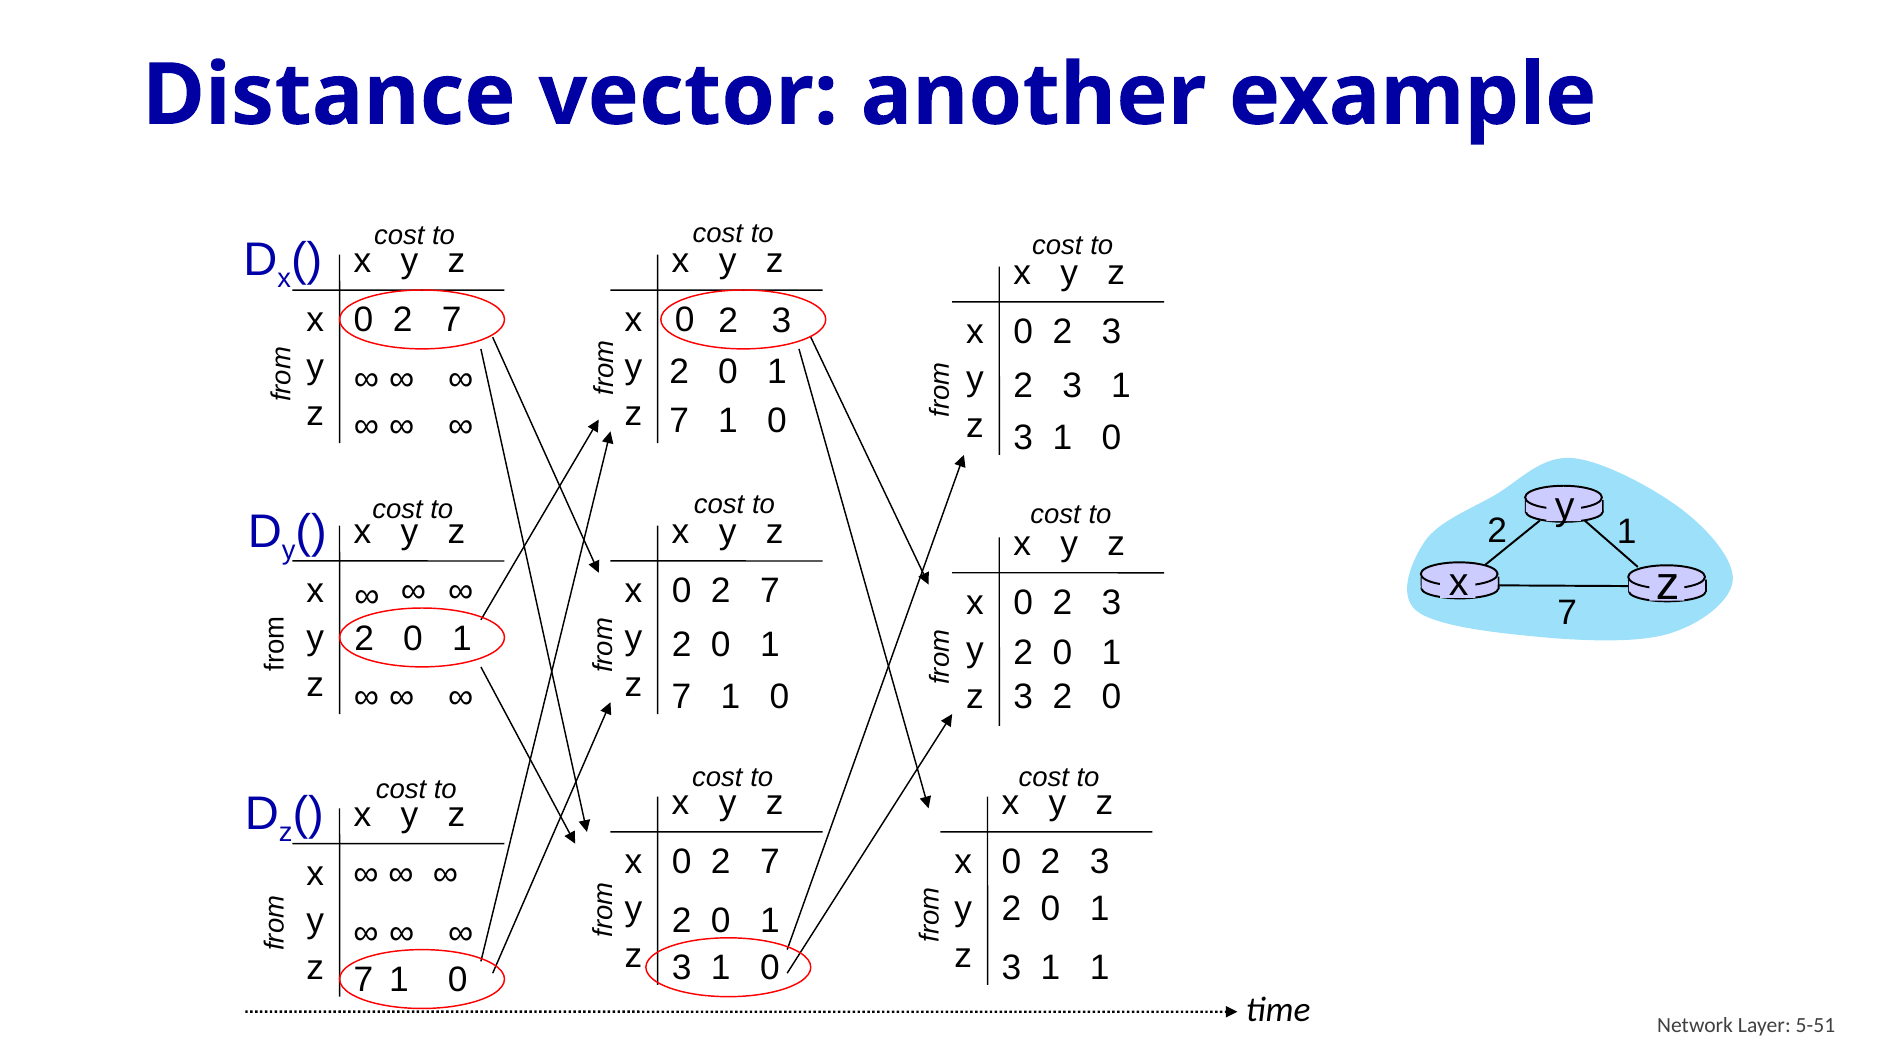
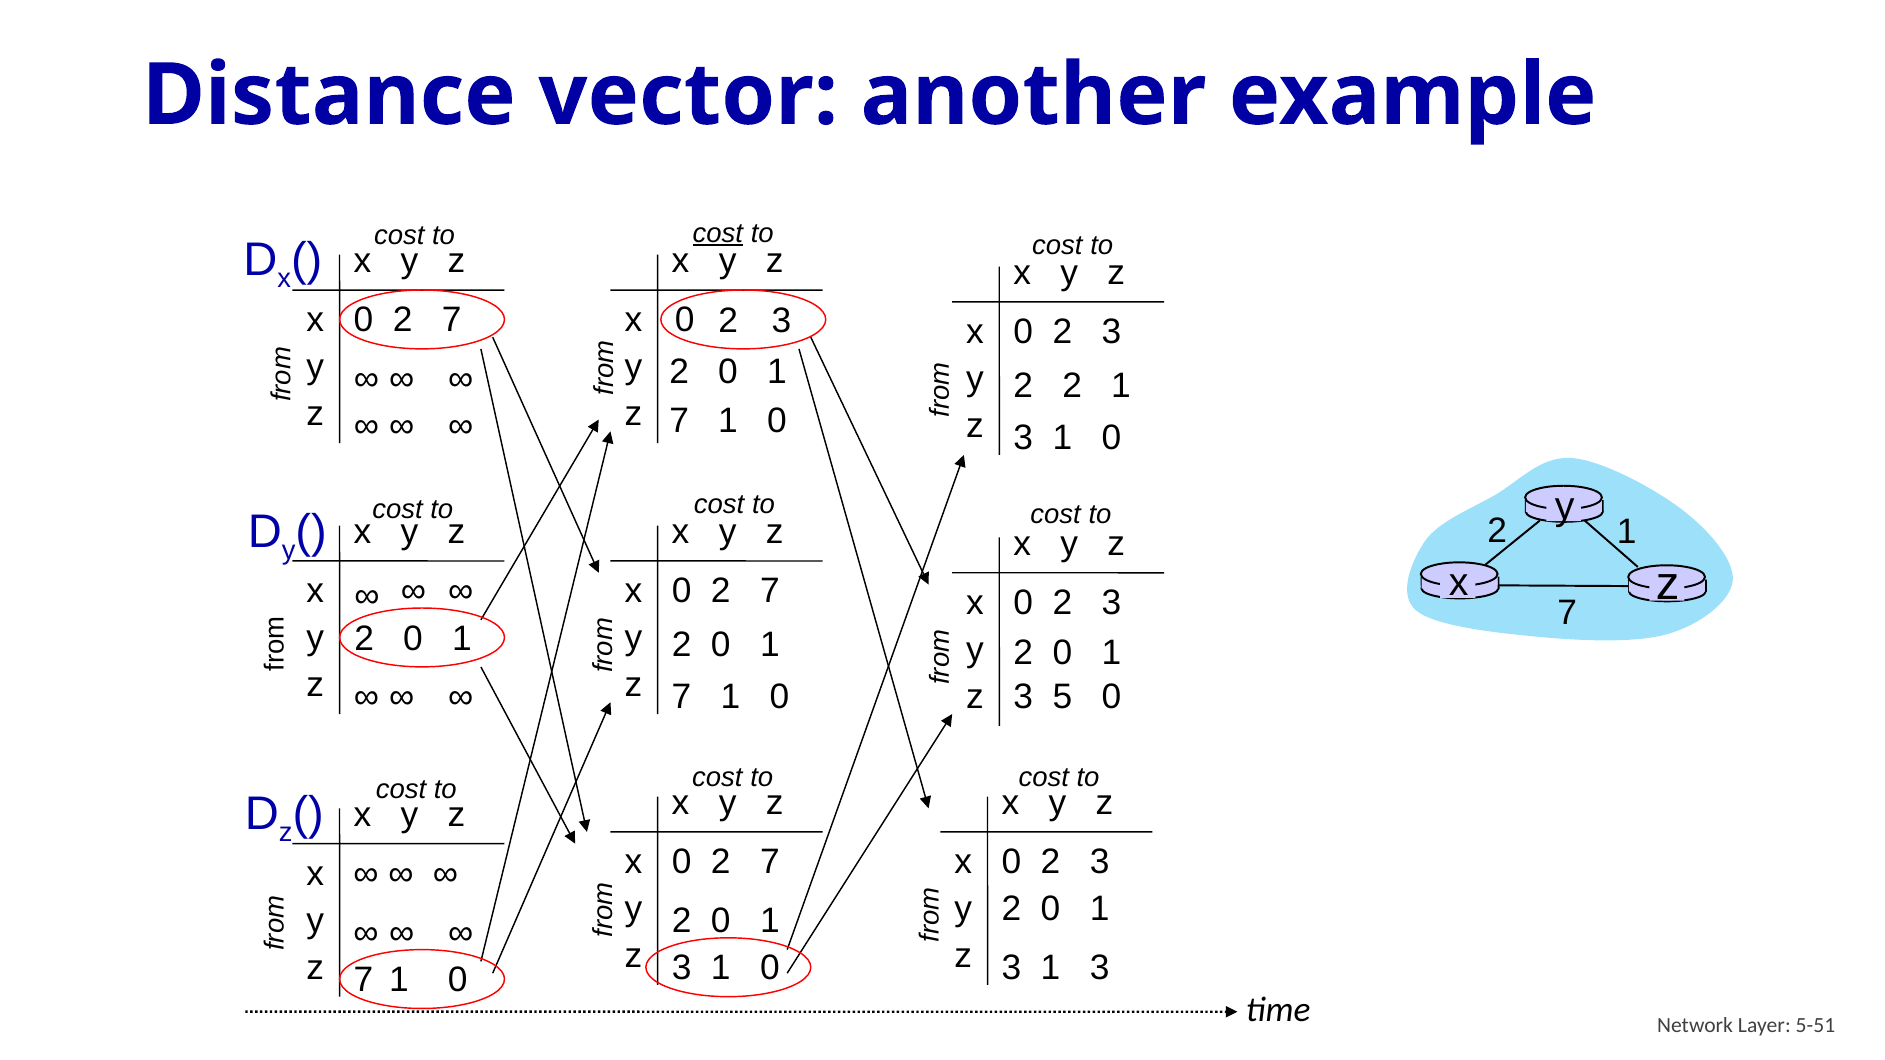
cost at (718, 233) underline: none -> present
3 at (1072, 386): 3 -> 2
2 at (1062, 697): 2 -> 5
3 1 1: 1 -> 3
